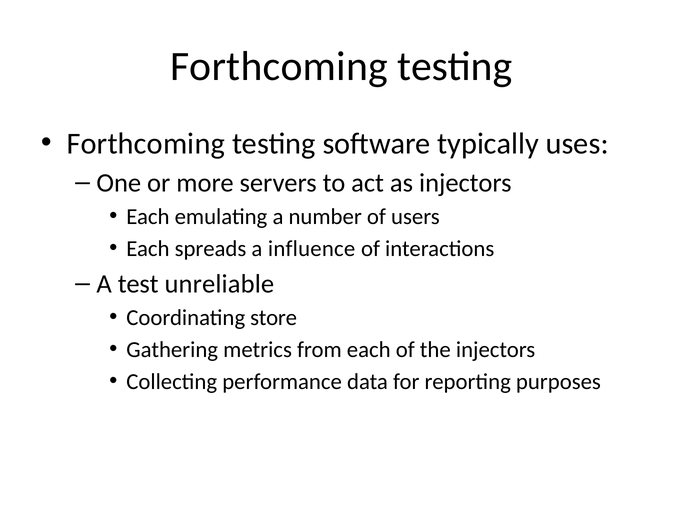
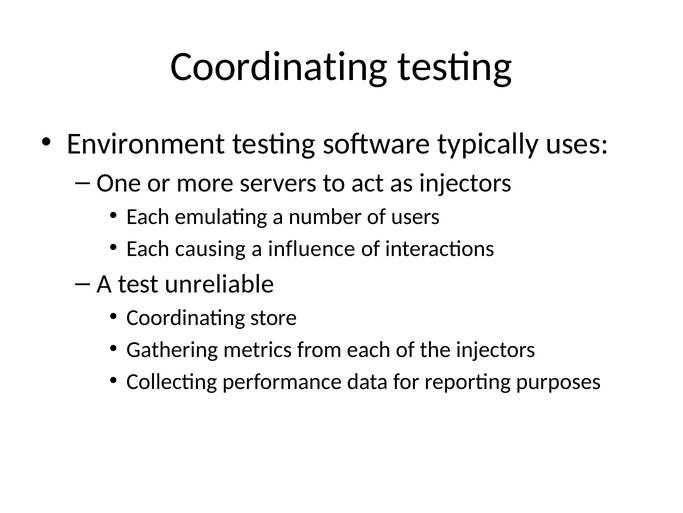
Forthcoming at (279, 66): Forthcoming -> Coordinating
Forthcoming at (146, 143): Forthcoming -> Environment
spreads: spreads -> causing
